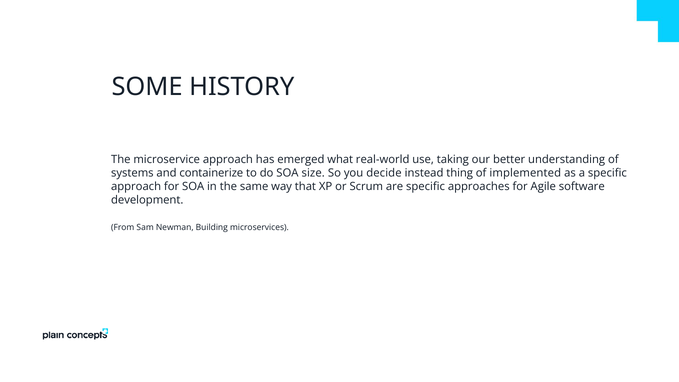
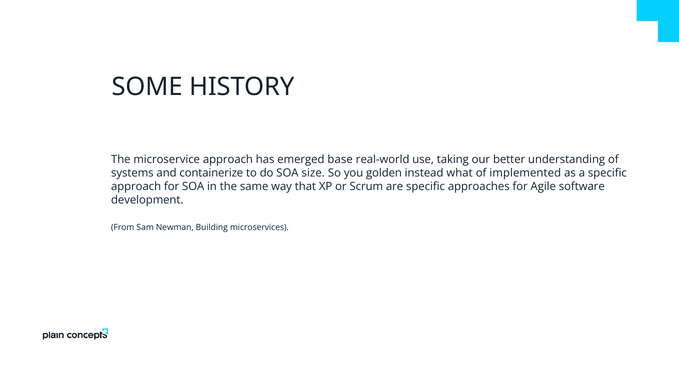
what: what -> base
decide: decide -> golden
thing: thing -> what
